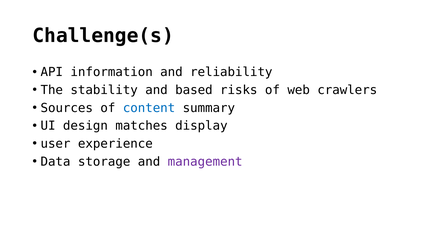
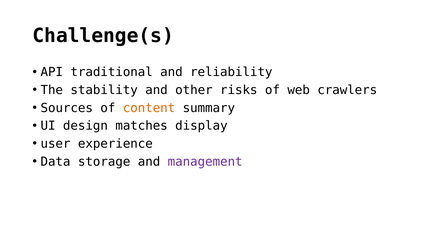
information: information -> traditional
based: based -> other
content colour: blue -> orange
